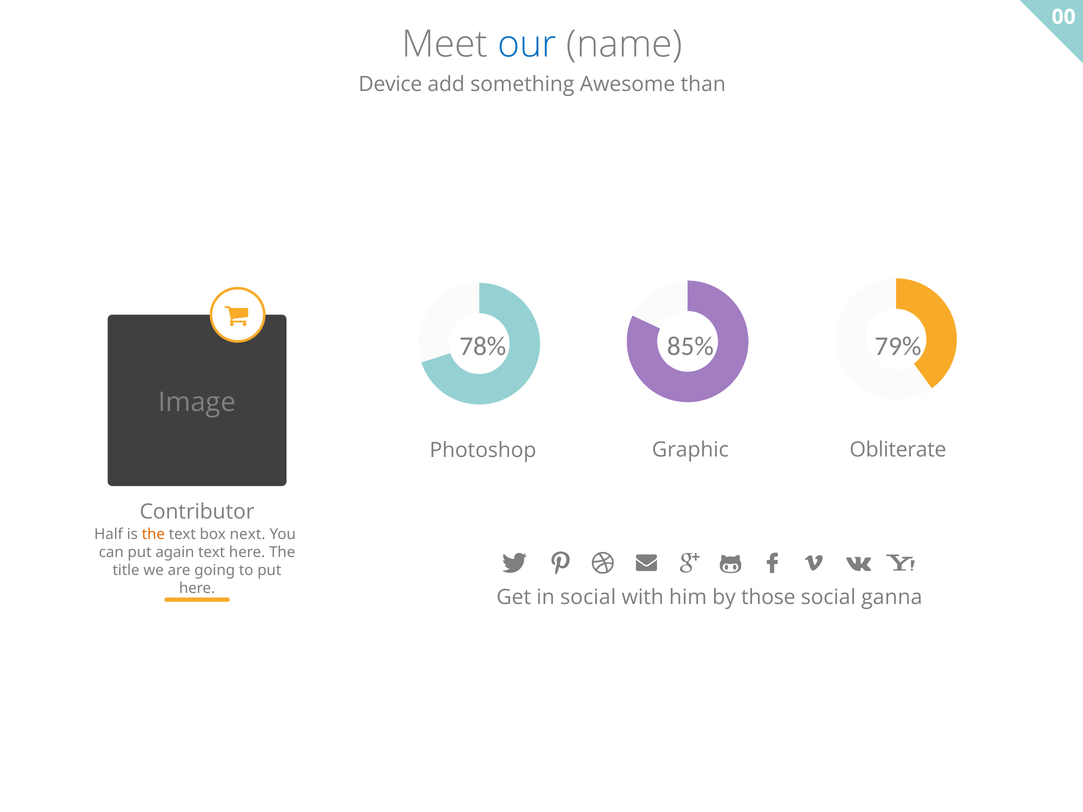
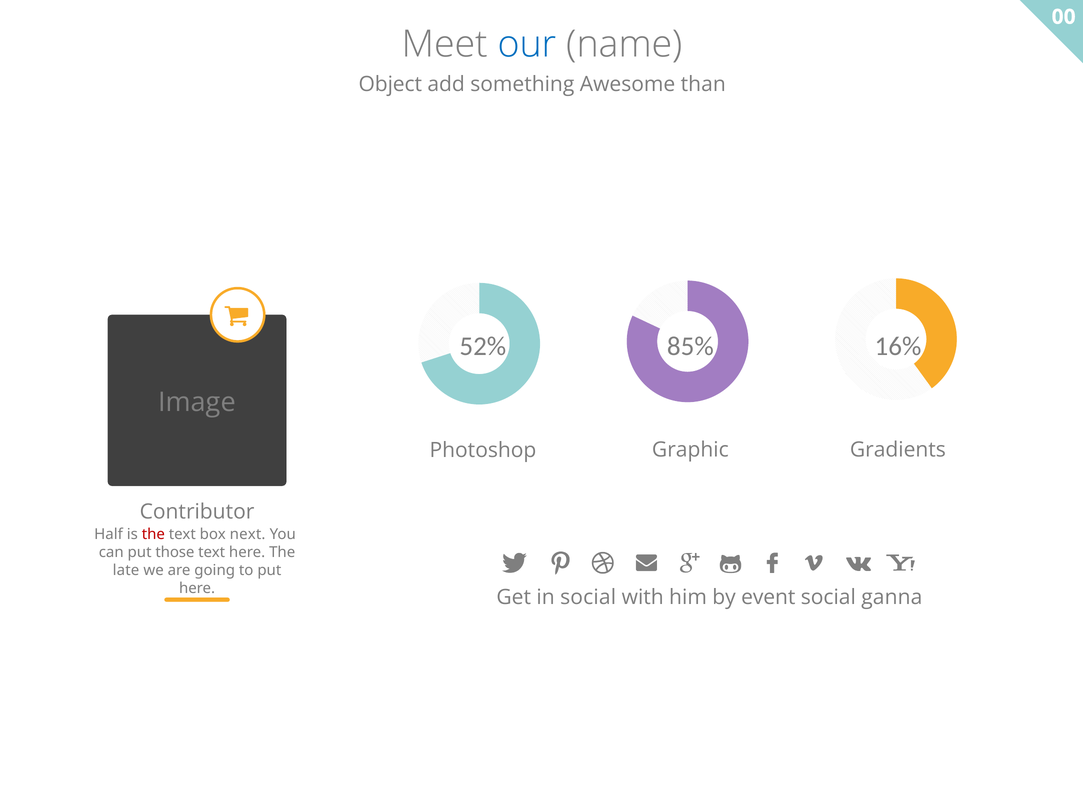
Device: Device -> Object
78%: 78% -> 52%
79%: 79% -> 16%
Obliterate: Obliterate -> Gradients
the at (153, 534) colour: orange -> red
again: again -> those
title: title -> late
those: those -> event
